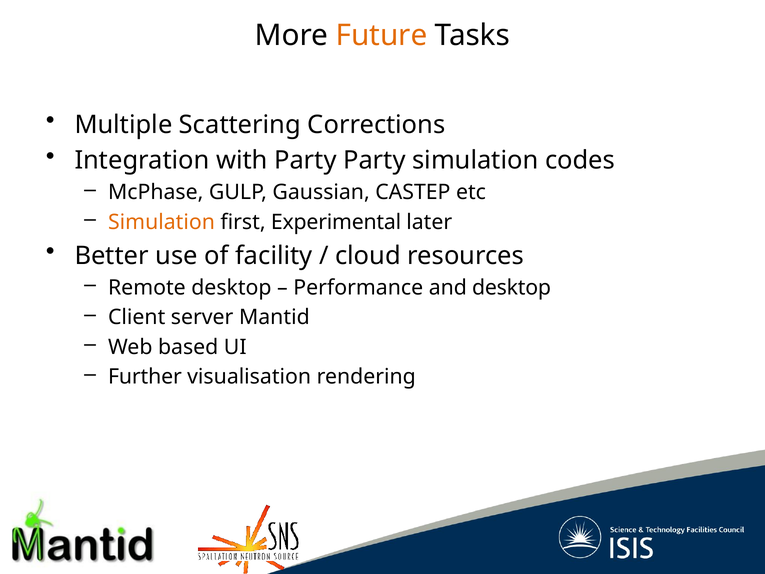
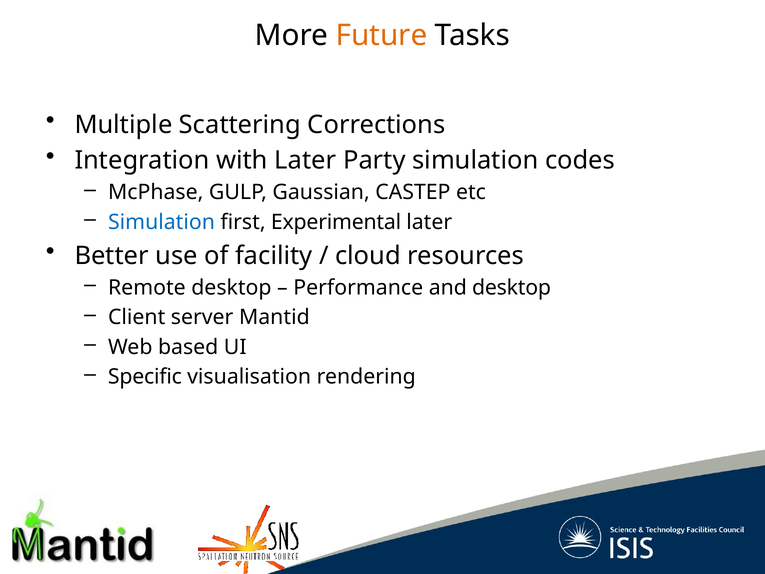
with Party: Party -> Later
Simulation at (161, 222) colour: orange -> blue
Further: Further -> Specific
